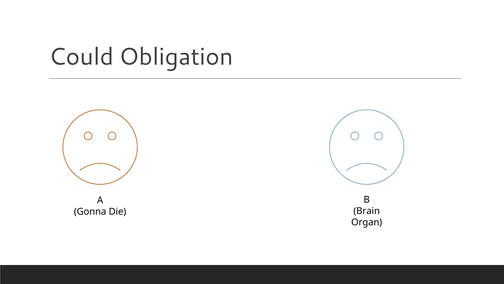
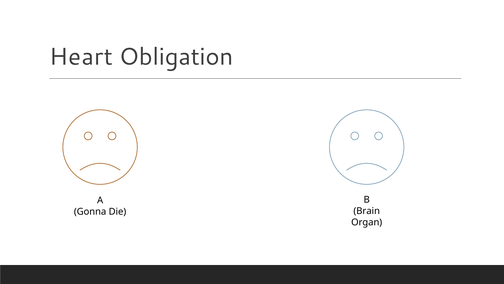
Could: Could -> Heart
